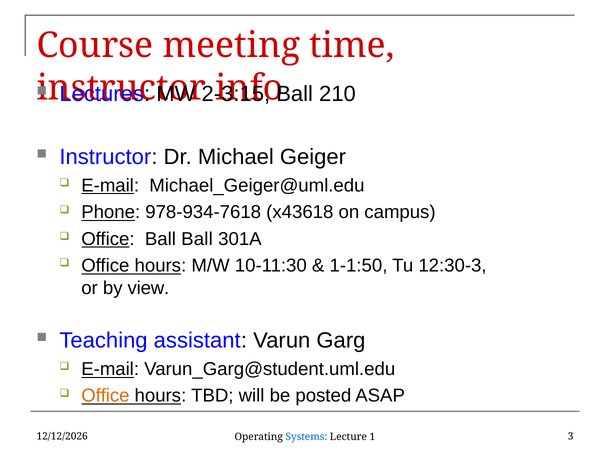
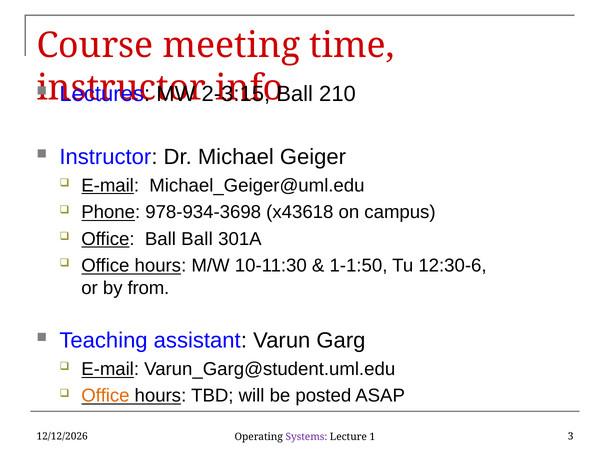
978-934-7618: 978-934-7618 -> 978-934-3698
12:30-3: 12:30-3 -> 12:30-6
view: view -> from
Systems colour: blue -> purple
